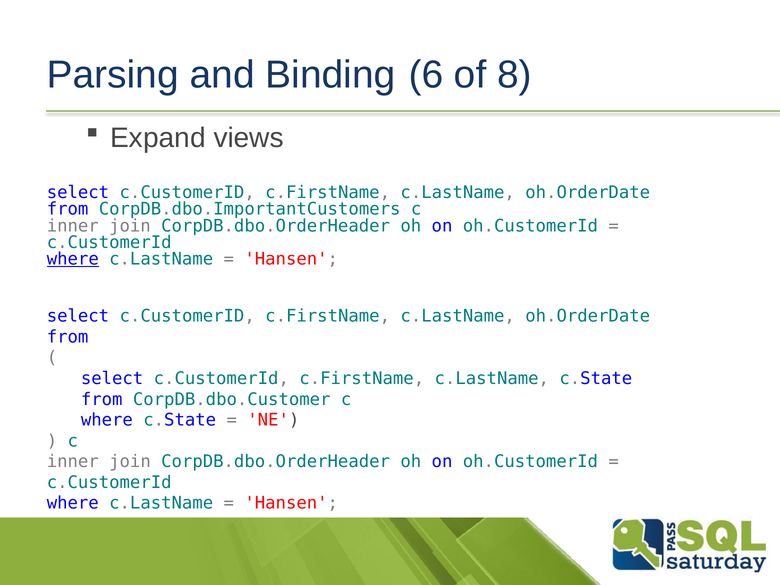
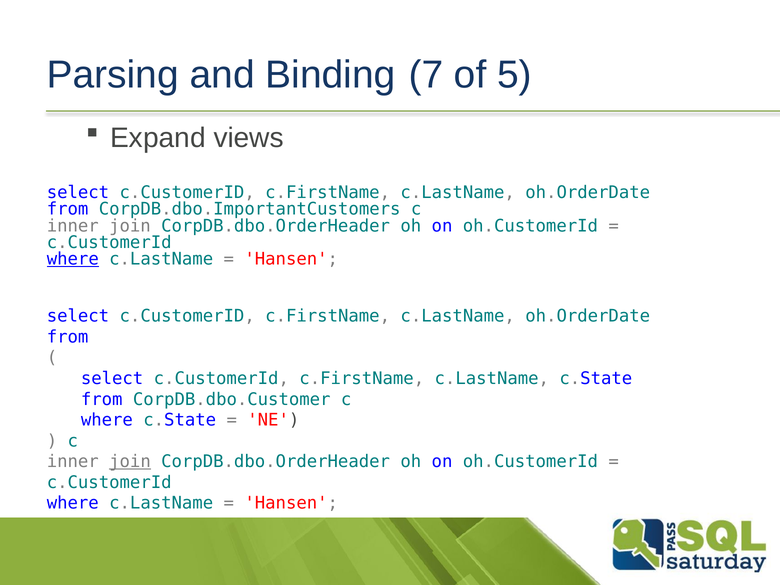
6: 6 -> 7
8: 8 -> 5
join at (130, 462) underline: none -> present
